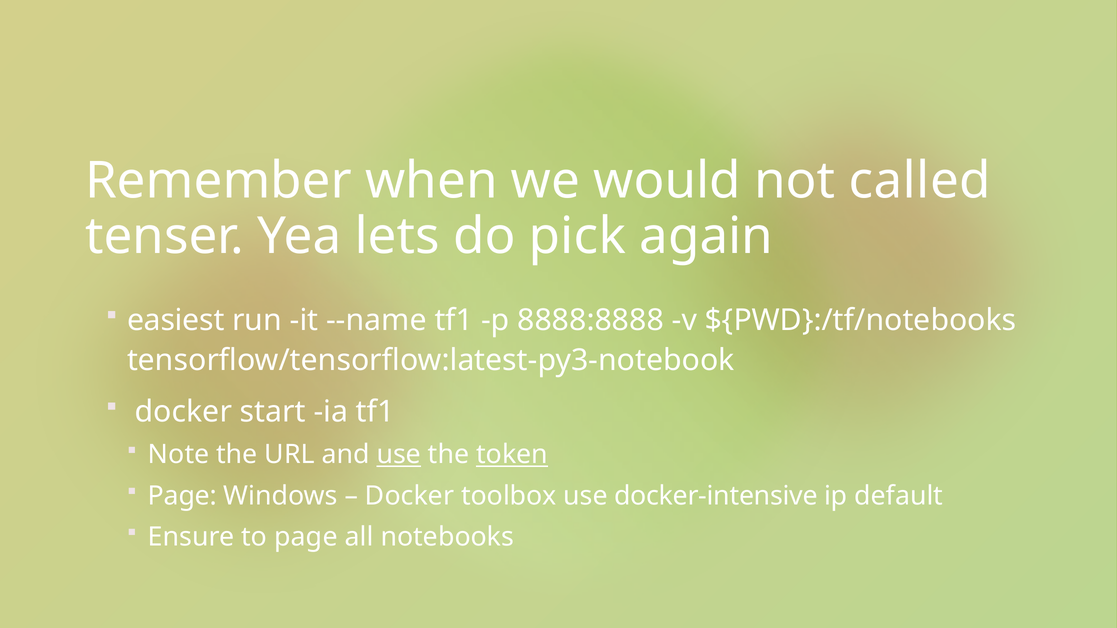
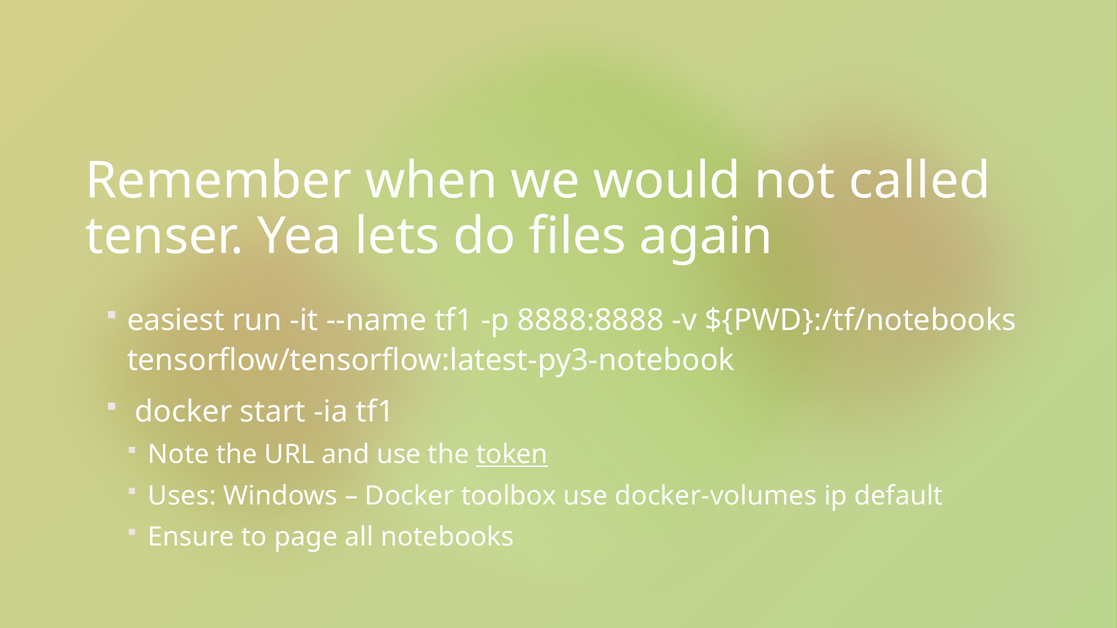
pick: pick -> files
use at (399, 455) underline: present -> none
Page at (182, 496): Page -> Uses
docker-intensive: docker-intensive -> docker-volumes
